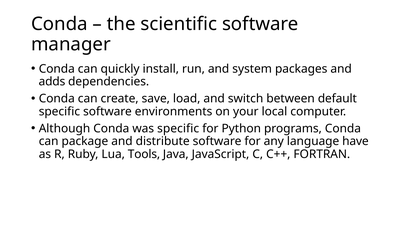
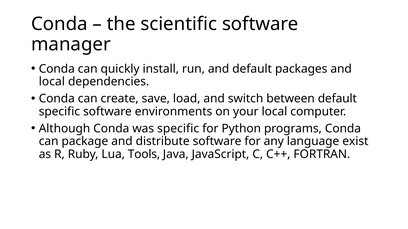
and system: system -> default
adds at (52, 82): adds -> local
have: have -> exist
